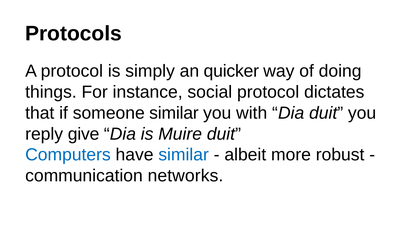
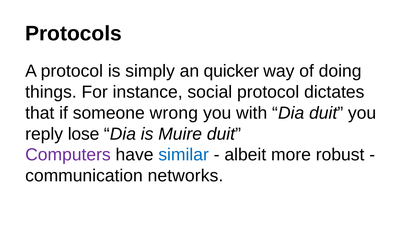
someone similar: similar -> wrong
give: give -> lose
Computers colour: blue -> purple
